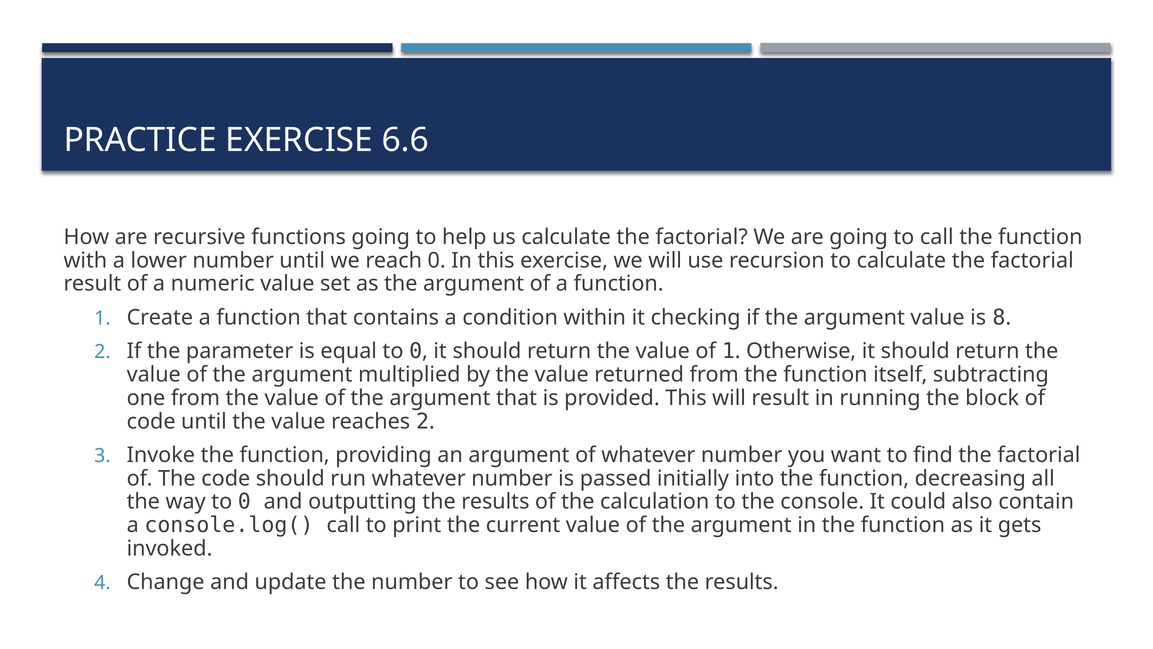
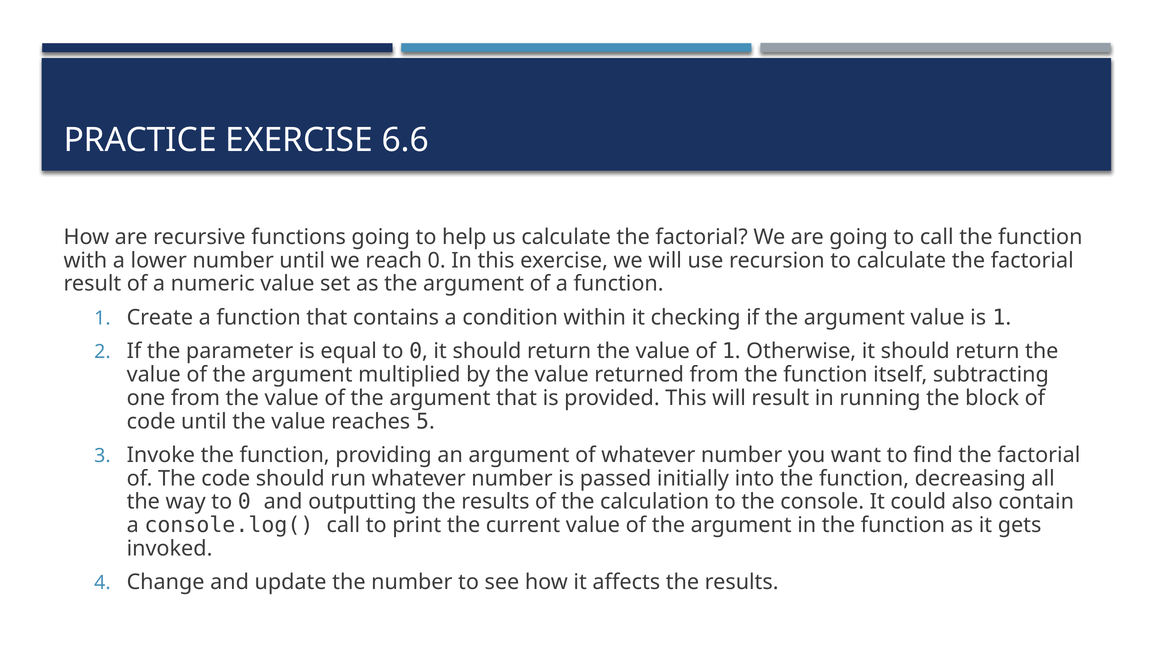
is 8: 8 -> 1
reaches 2: 2 -> 5
